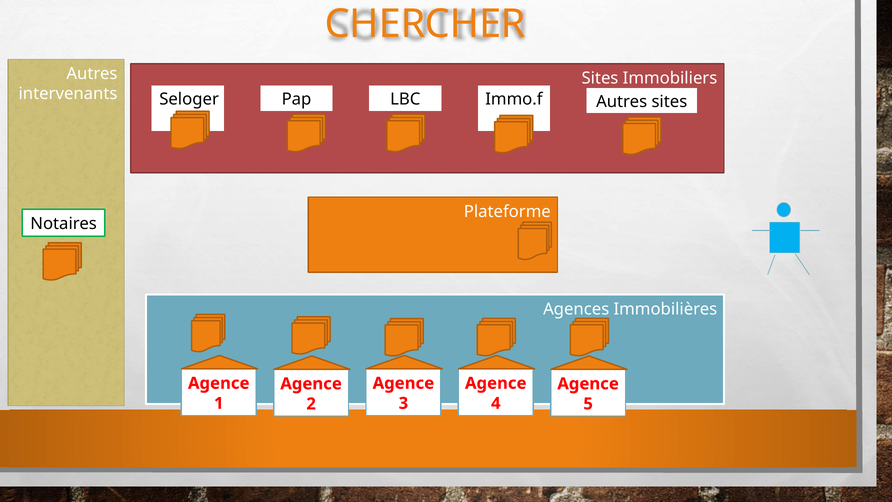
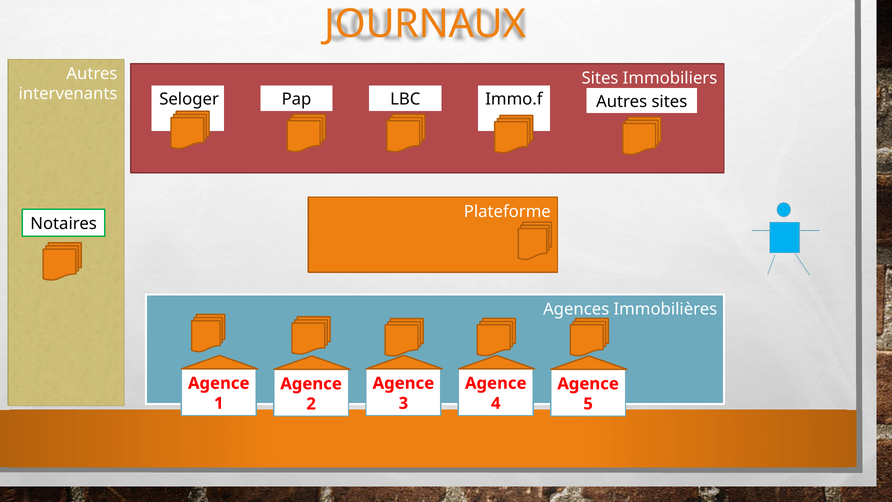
CHERCHER: CHERCHER -> JOURNAUX
